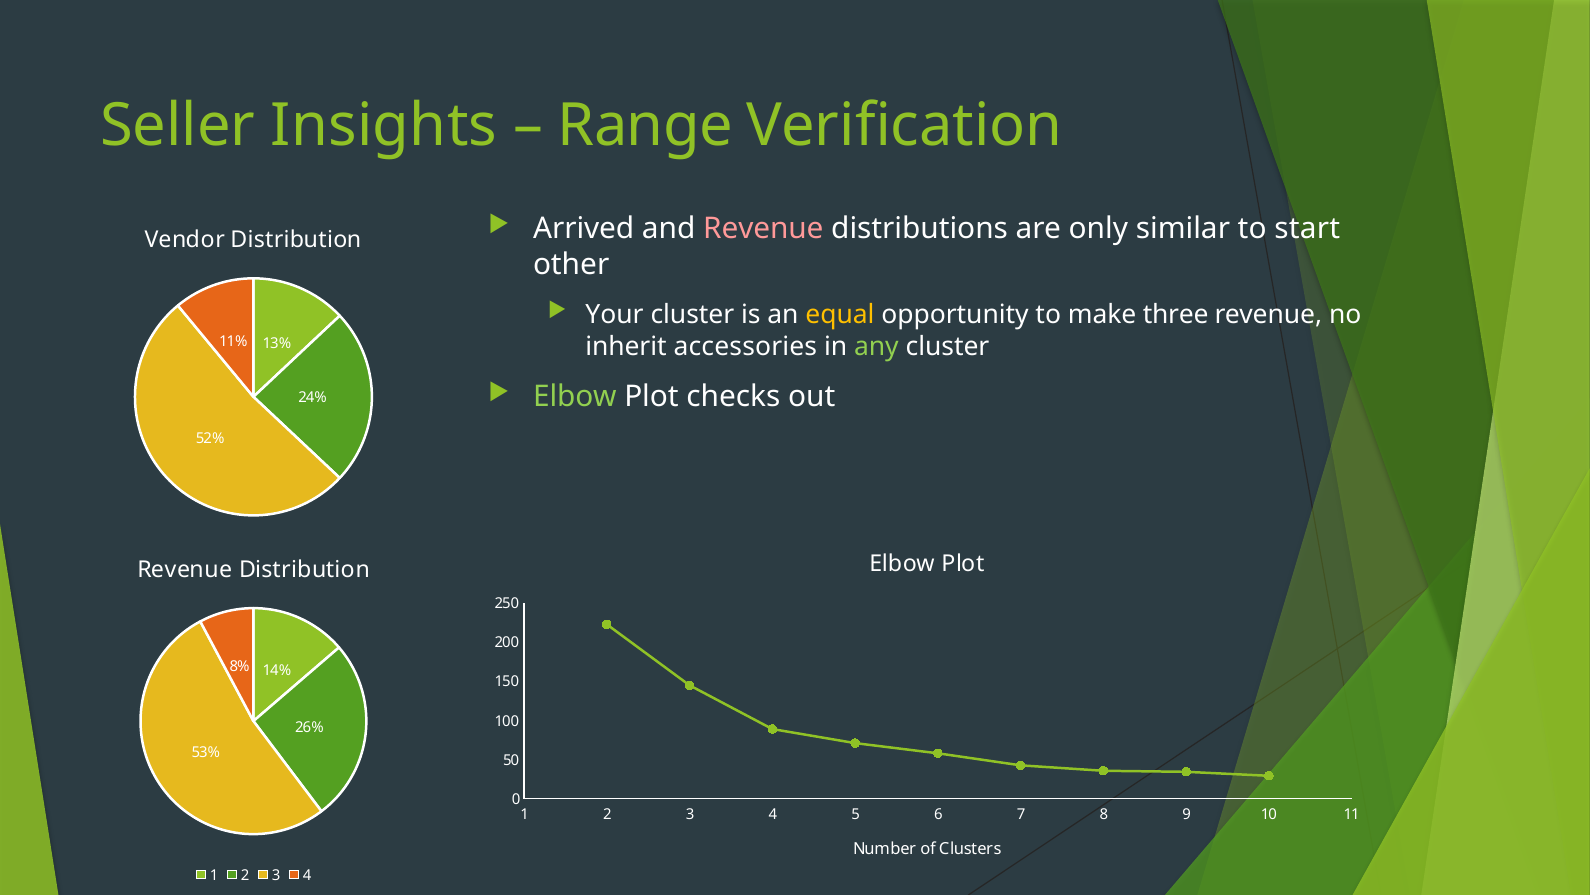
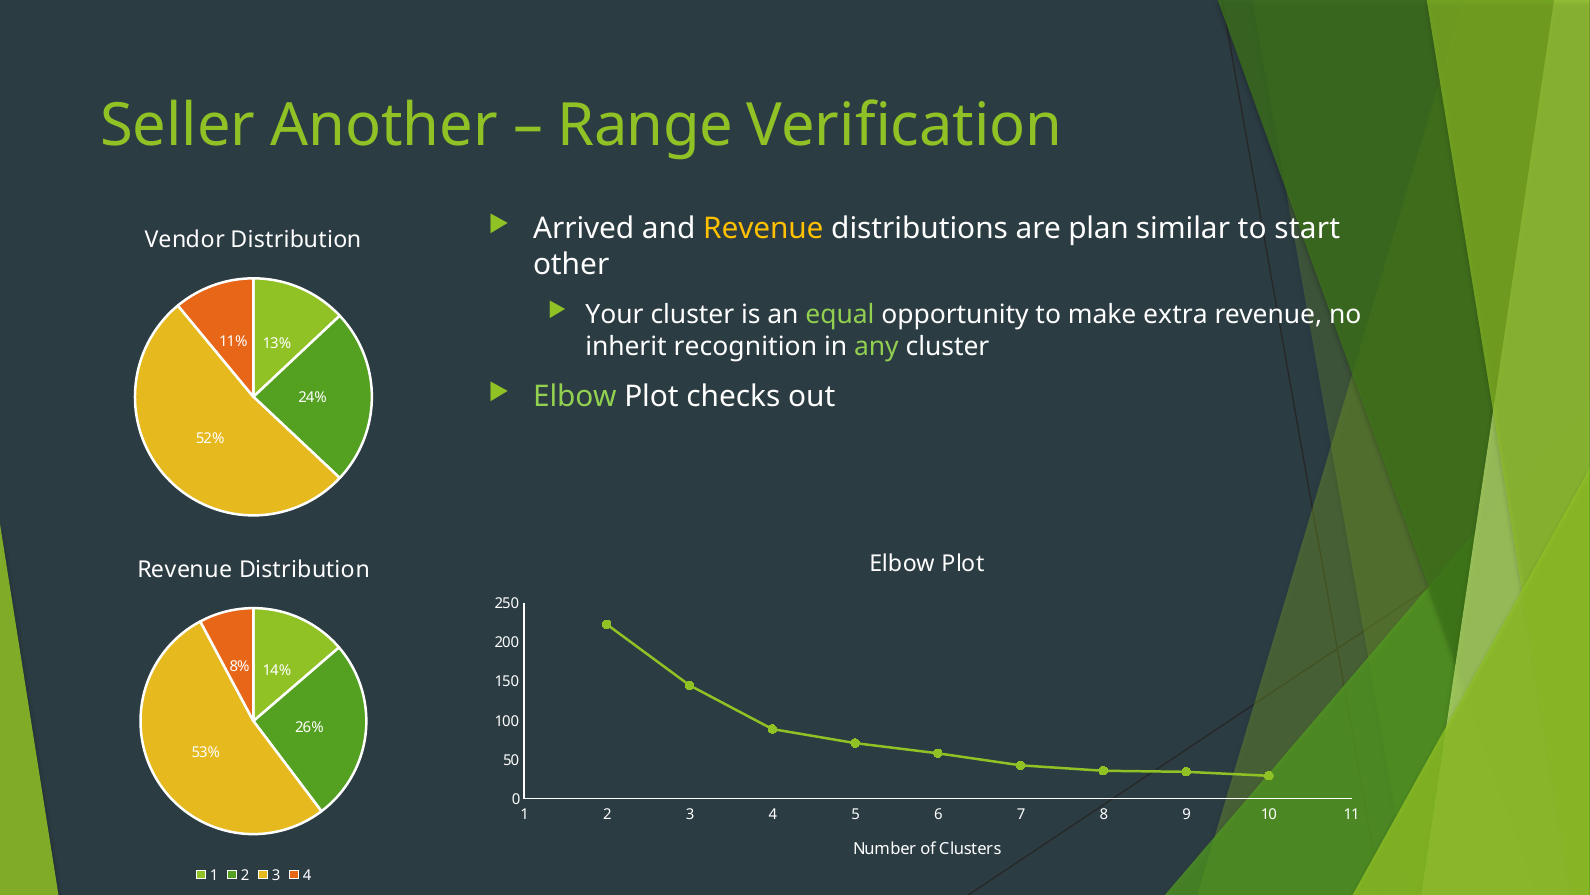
Insights: Insights -> Another
Revenue at (763, 228) colour: pink -> yellow
only: only -> plan
equal colour: yellow -> light green
three: three -> extra
accessories: accessories -> recognition
